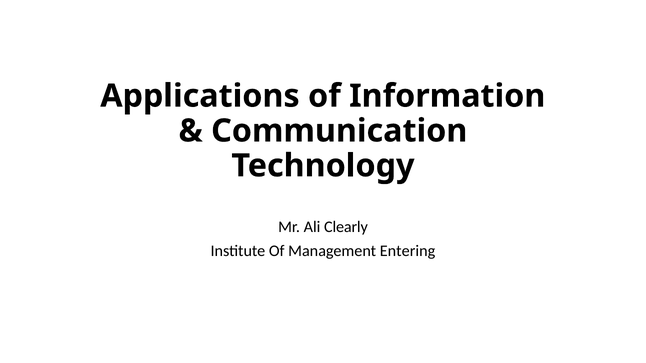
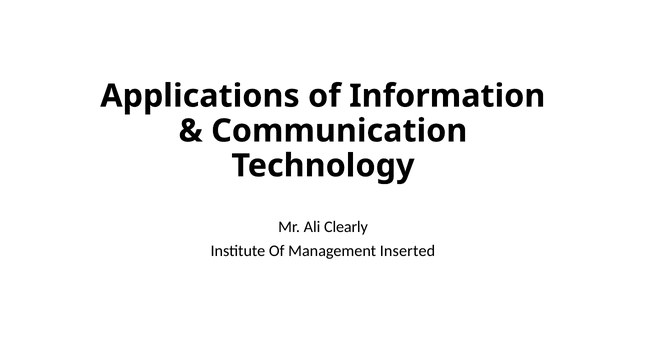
Entering: Entering -> Inserted
